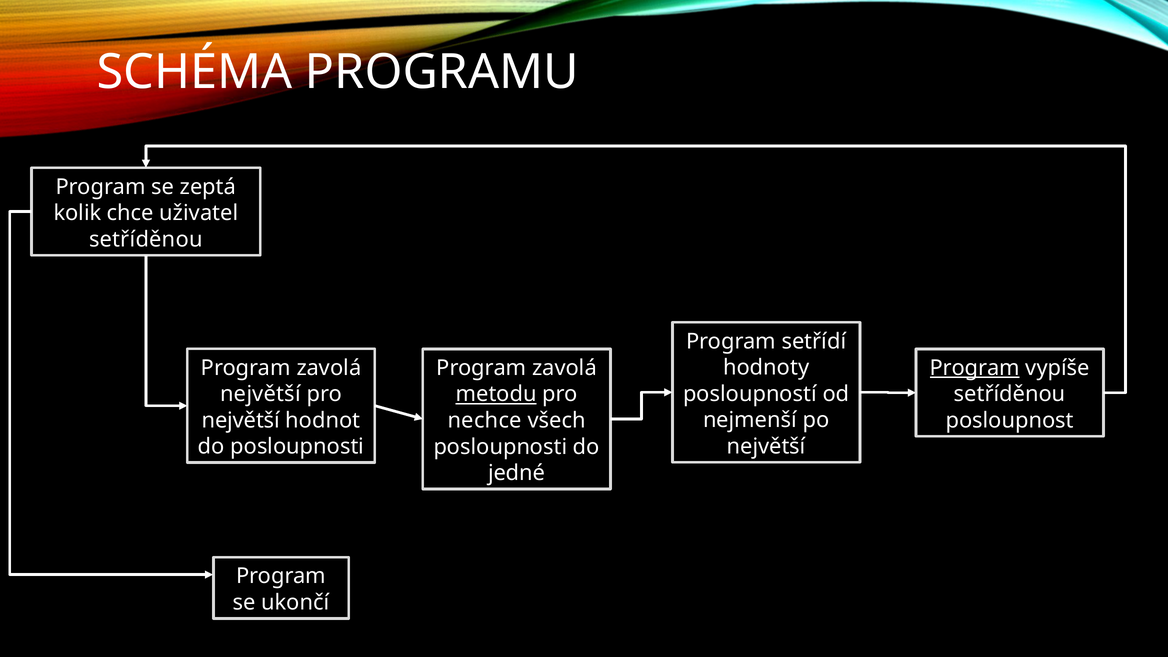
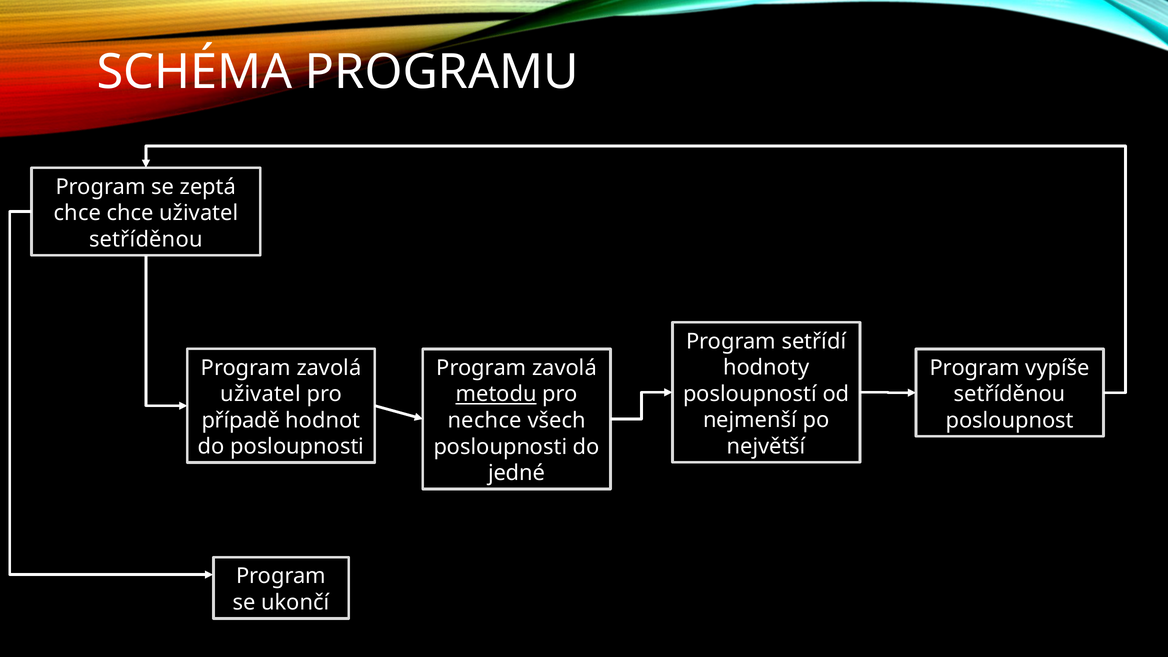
kolik at (77, 213): kolik -> chce
Program at (975, 368) underline: present -> none
největší at (260, 394): největší -> uživatel
největší at (241, 420): největší -> případě
